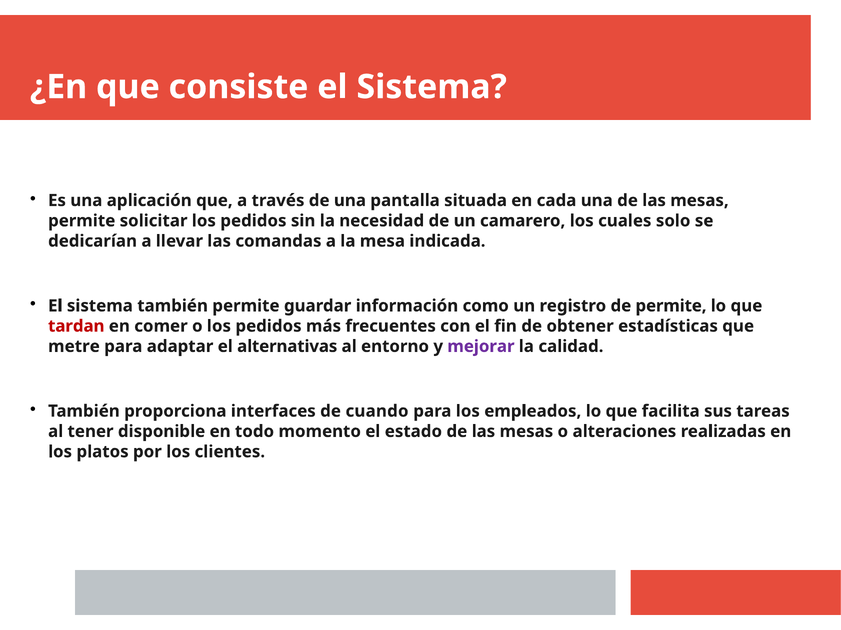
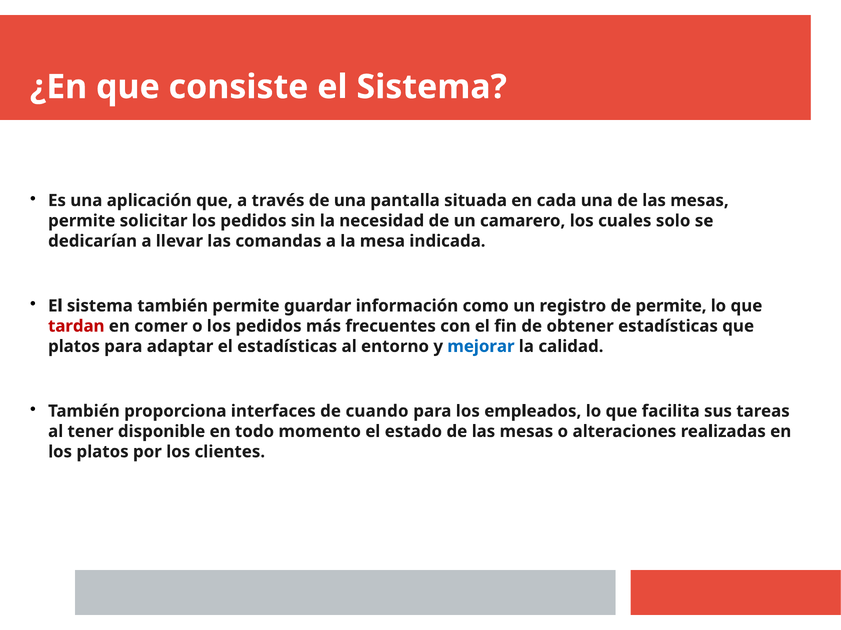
metre at (74, 347): metre -> platos
el alternativas: alternativas -> estadísticas
mejorar colour: purple -> blue
